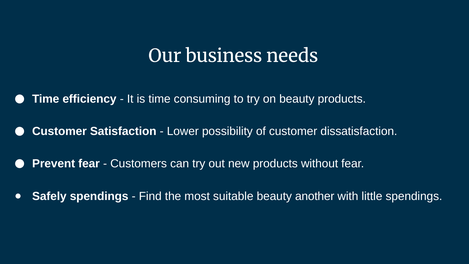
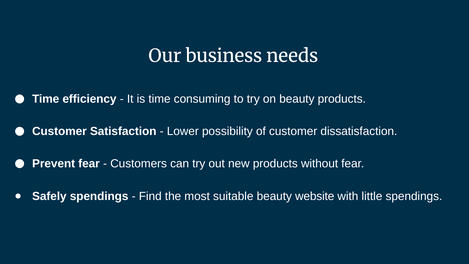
another: another -> website
